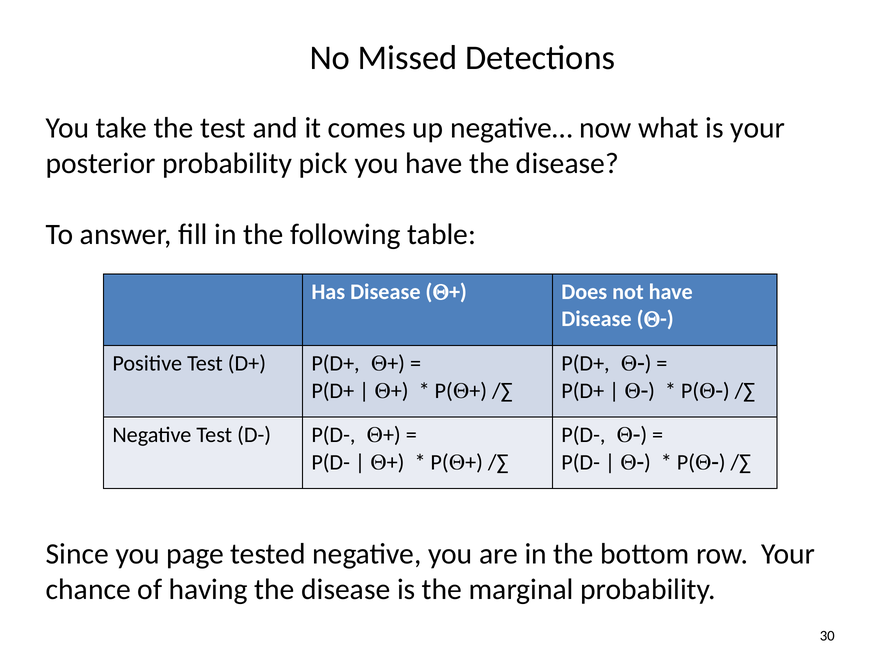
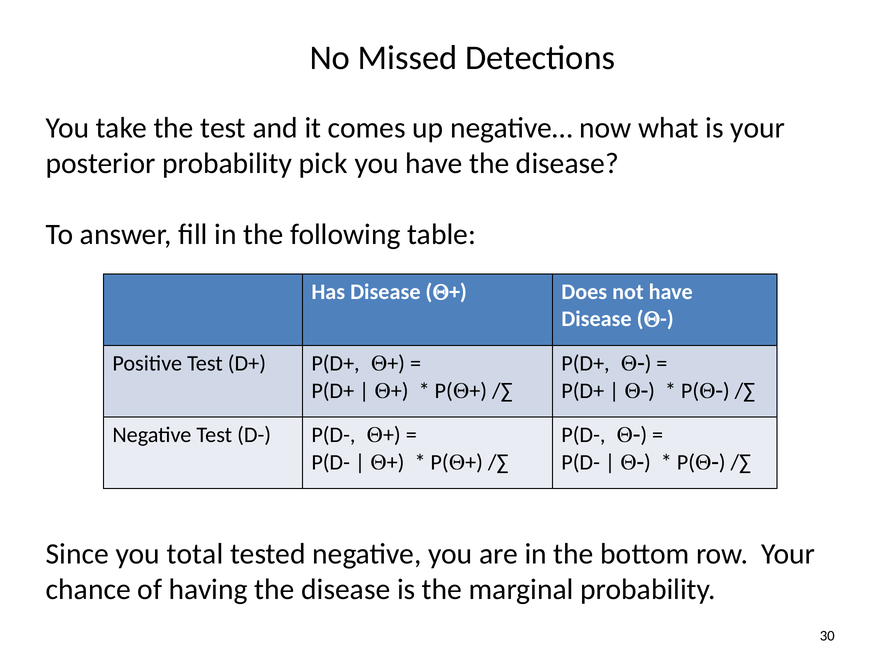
page: page -> total
